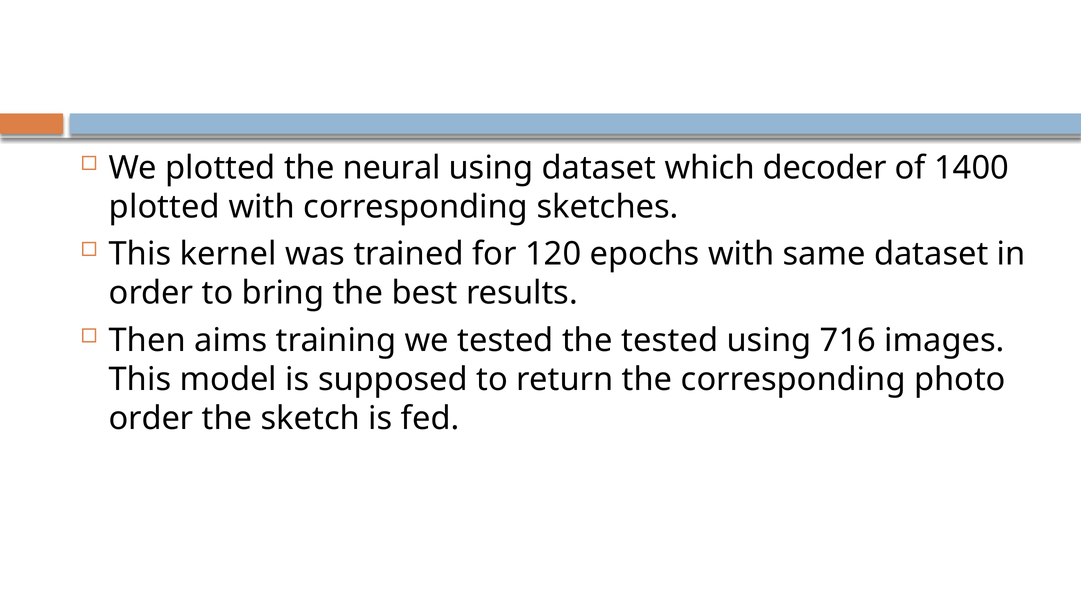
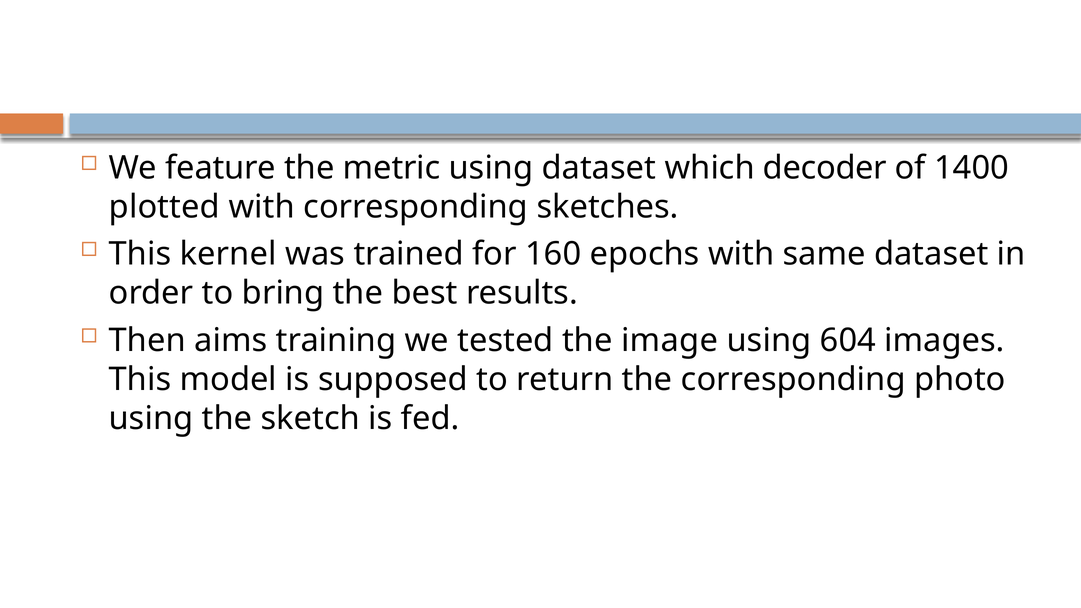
We plotted: plotted -> feature
neural: neural -> metric
120: 120 -> 160
the tested: tested -> image
716: 716 -> 604
order at (151, 419): order -> using
